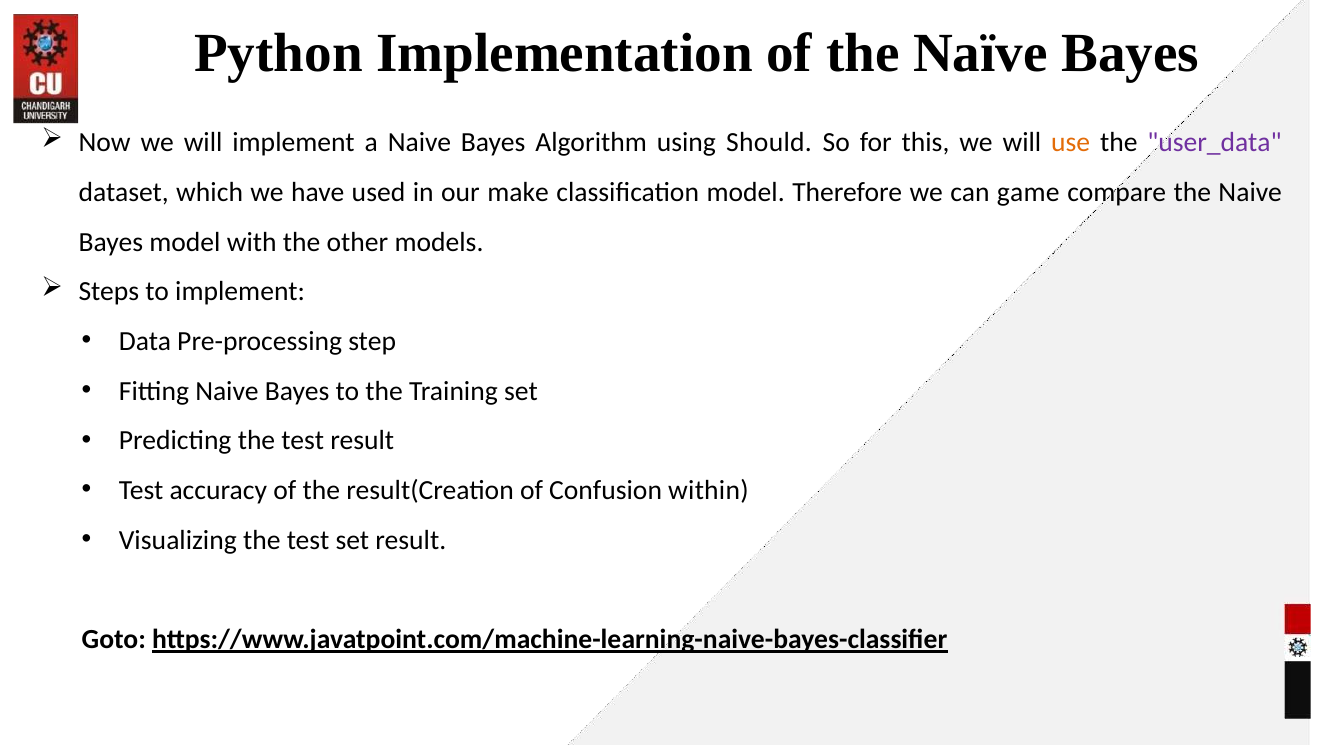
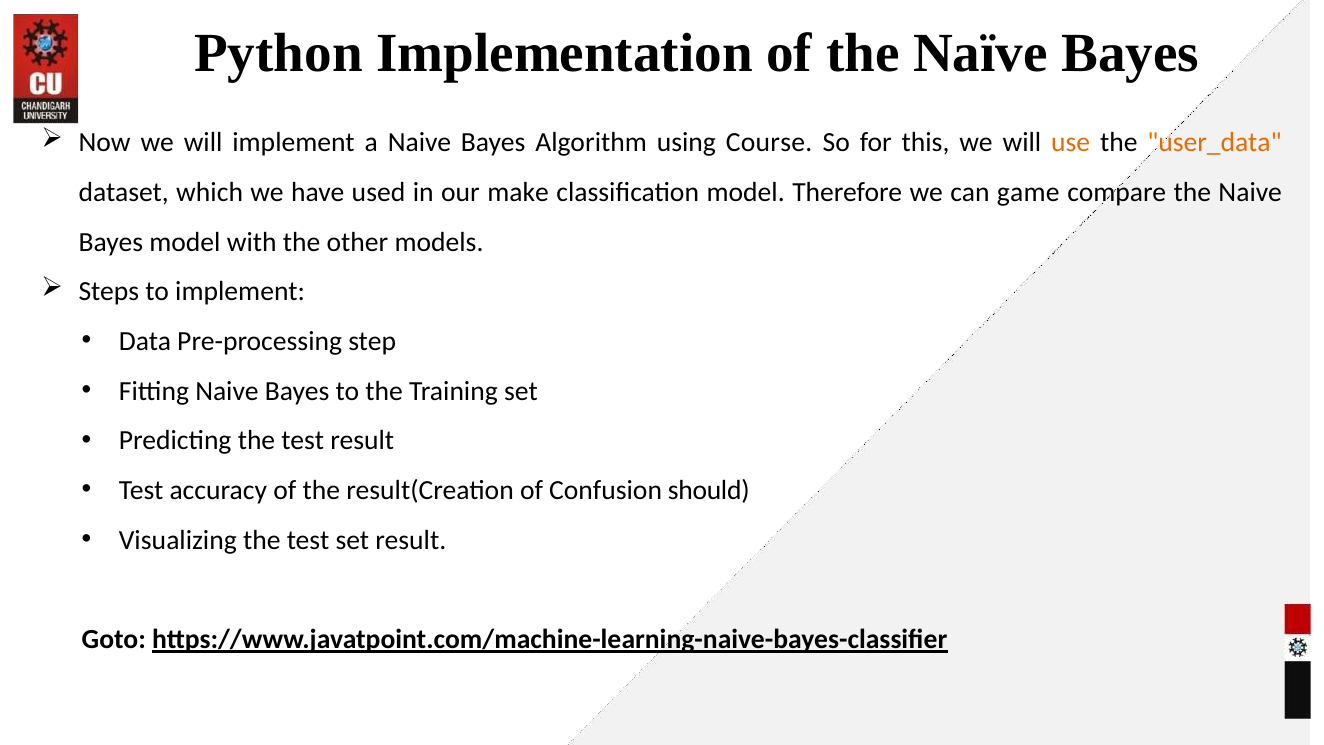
Should: Should -> Course
user_data colour: purple -> orange
within: within -> should
